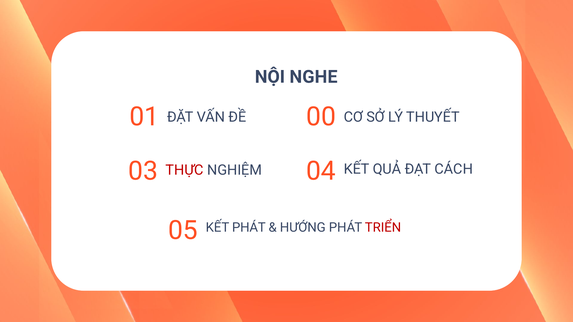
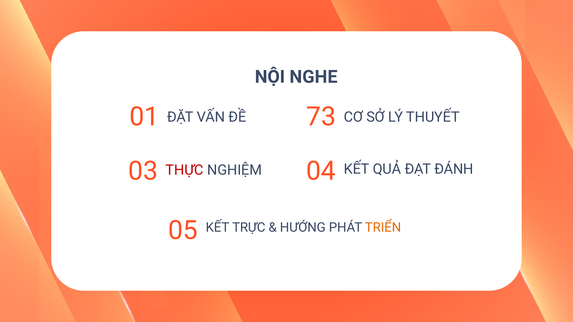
00: 00 -> 73
CÁCH: CÁCH -> ĐÁNH
KẾT PHÁT: PHÁT -> TRỰC
TRIỂN colour: red -> orange
